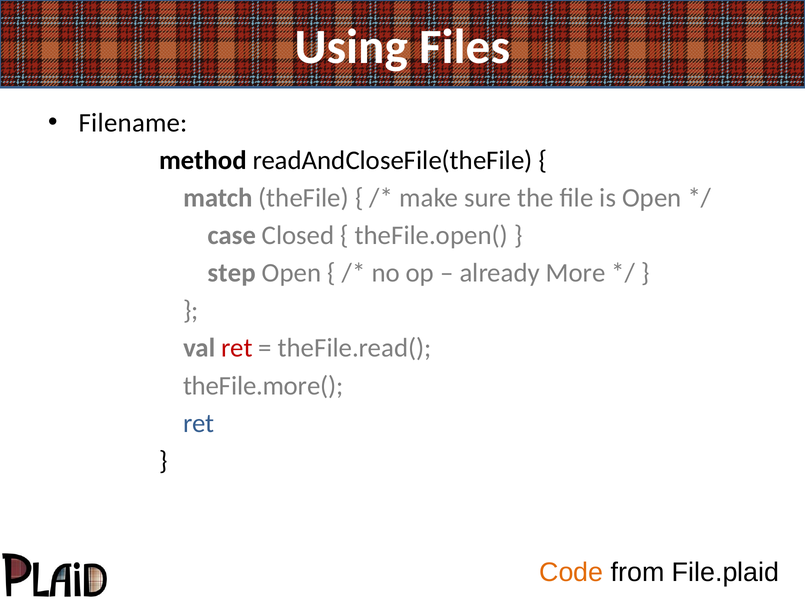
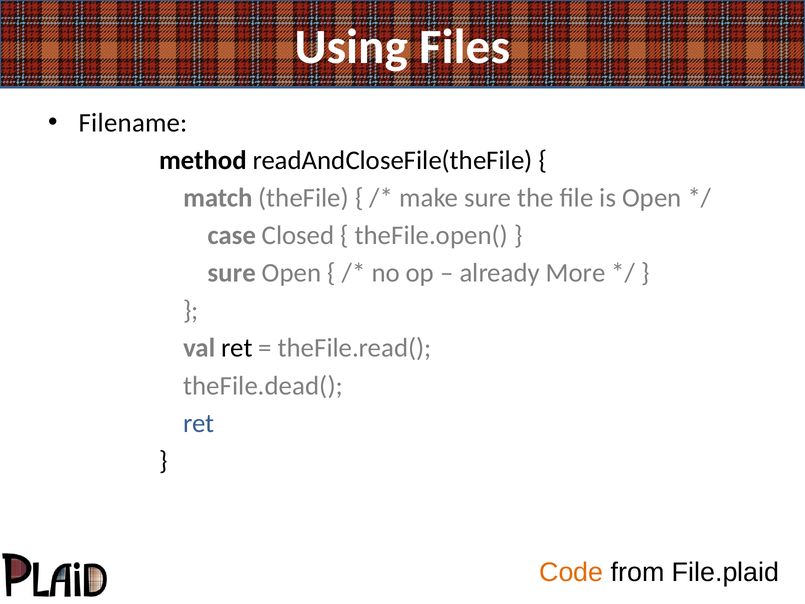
step at (232, 273): step -> sure
ret at (237, 348) colour: red -> black
theFile.more(: theFile.more( -> theFile.dead(
